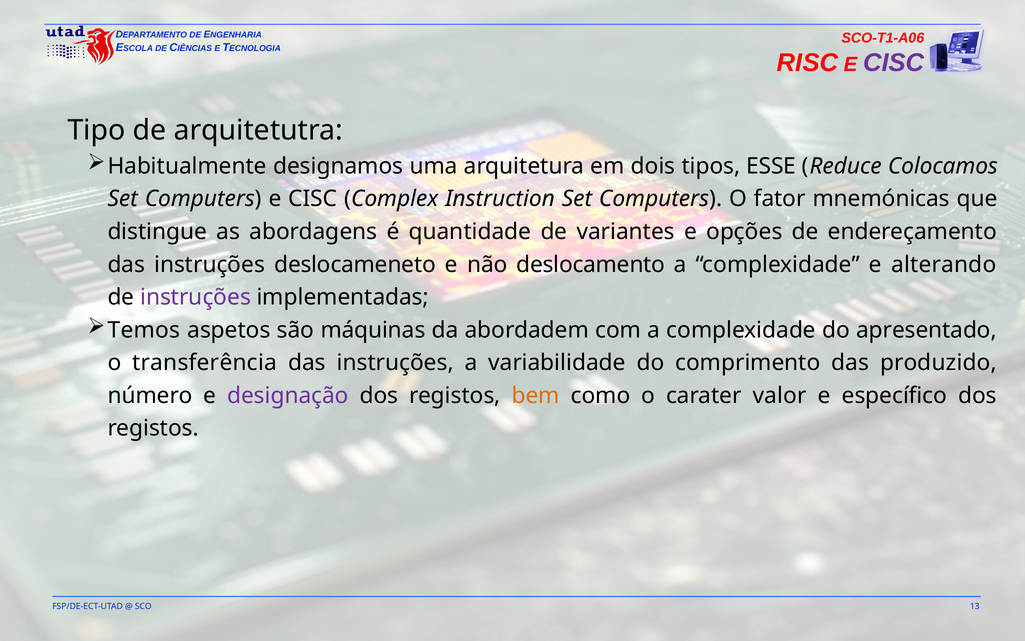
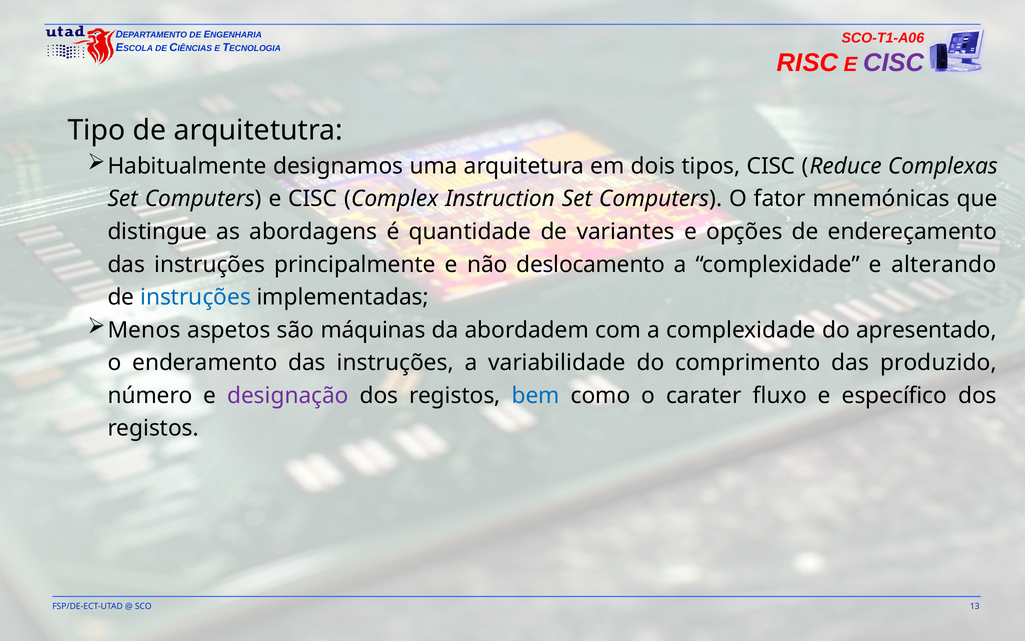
tipos ESSE: ESSE -> CISC
Colocamos: Colocamos -> Complexas
deslocameneto: deslocameneto -> principalmente
instruções at (196, 297) colour: purple -> blue
Temos: Temos -> Menos
transferência: transferência -> enderamento
bem colour: orange -> blue
valor: valor -> fluxo
